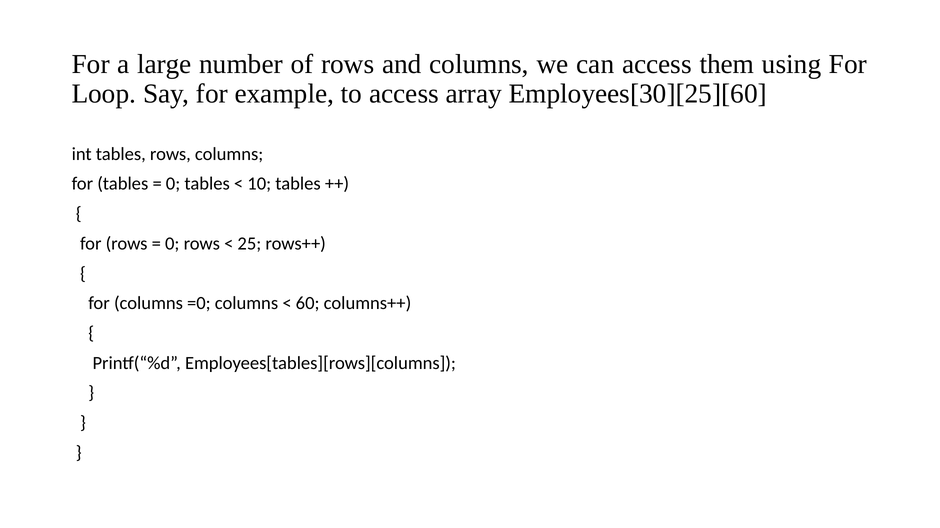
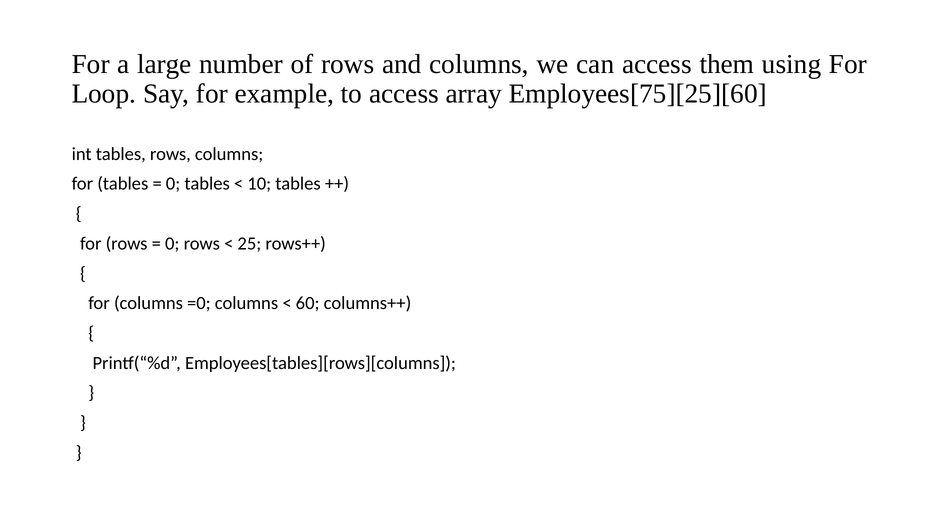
Employees[30][25][60: Employees[30][25][60 -> Employees[75][25][60
